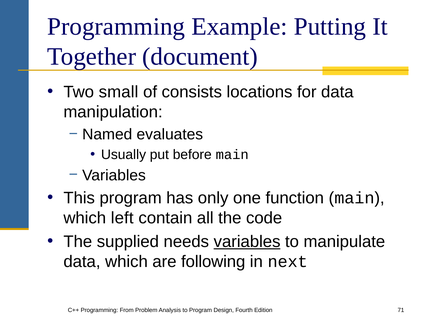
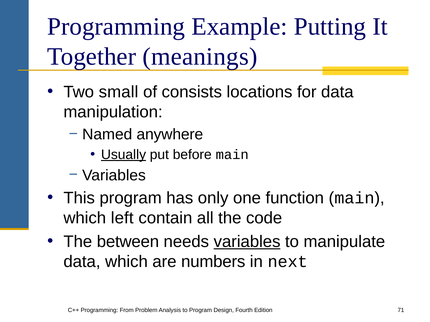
document: document -> meanings
evaluates: evaluates -> anywhere
Usually underline: none -> present
supplied: supplied -> between
following: following -> numbers
